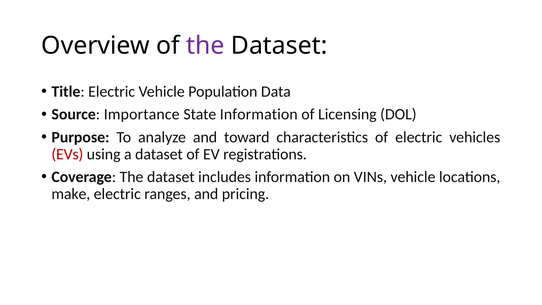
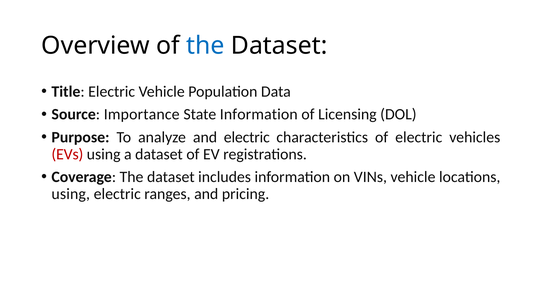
the at (205, 46) colour: purple -> blue
and toward: toward -> electric
make at (71, 194): make -> using
